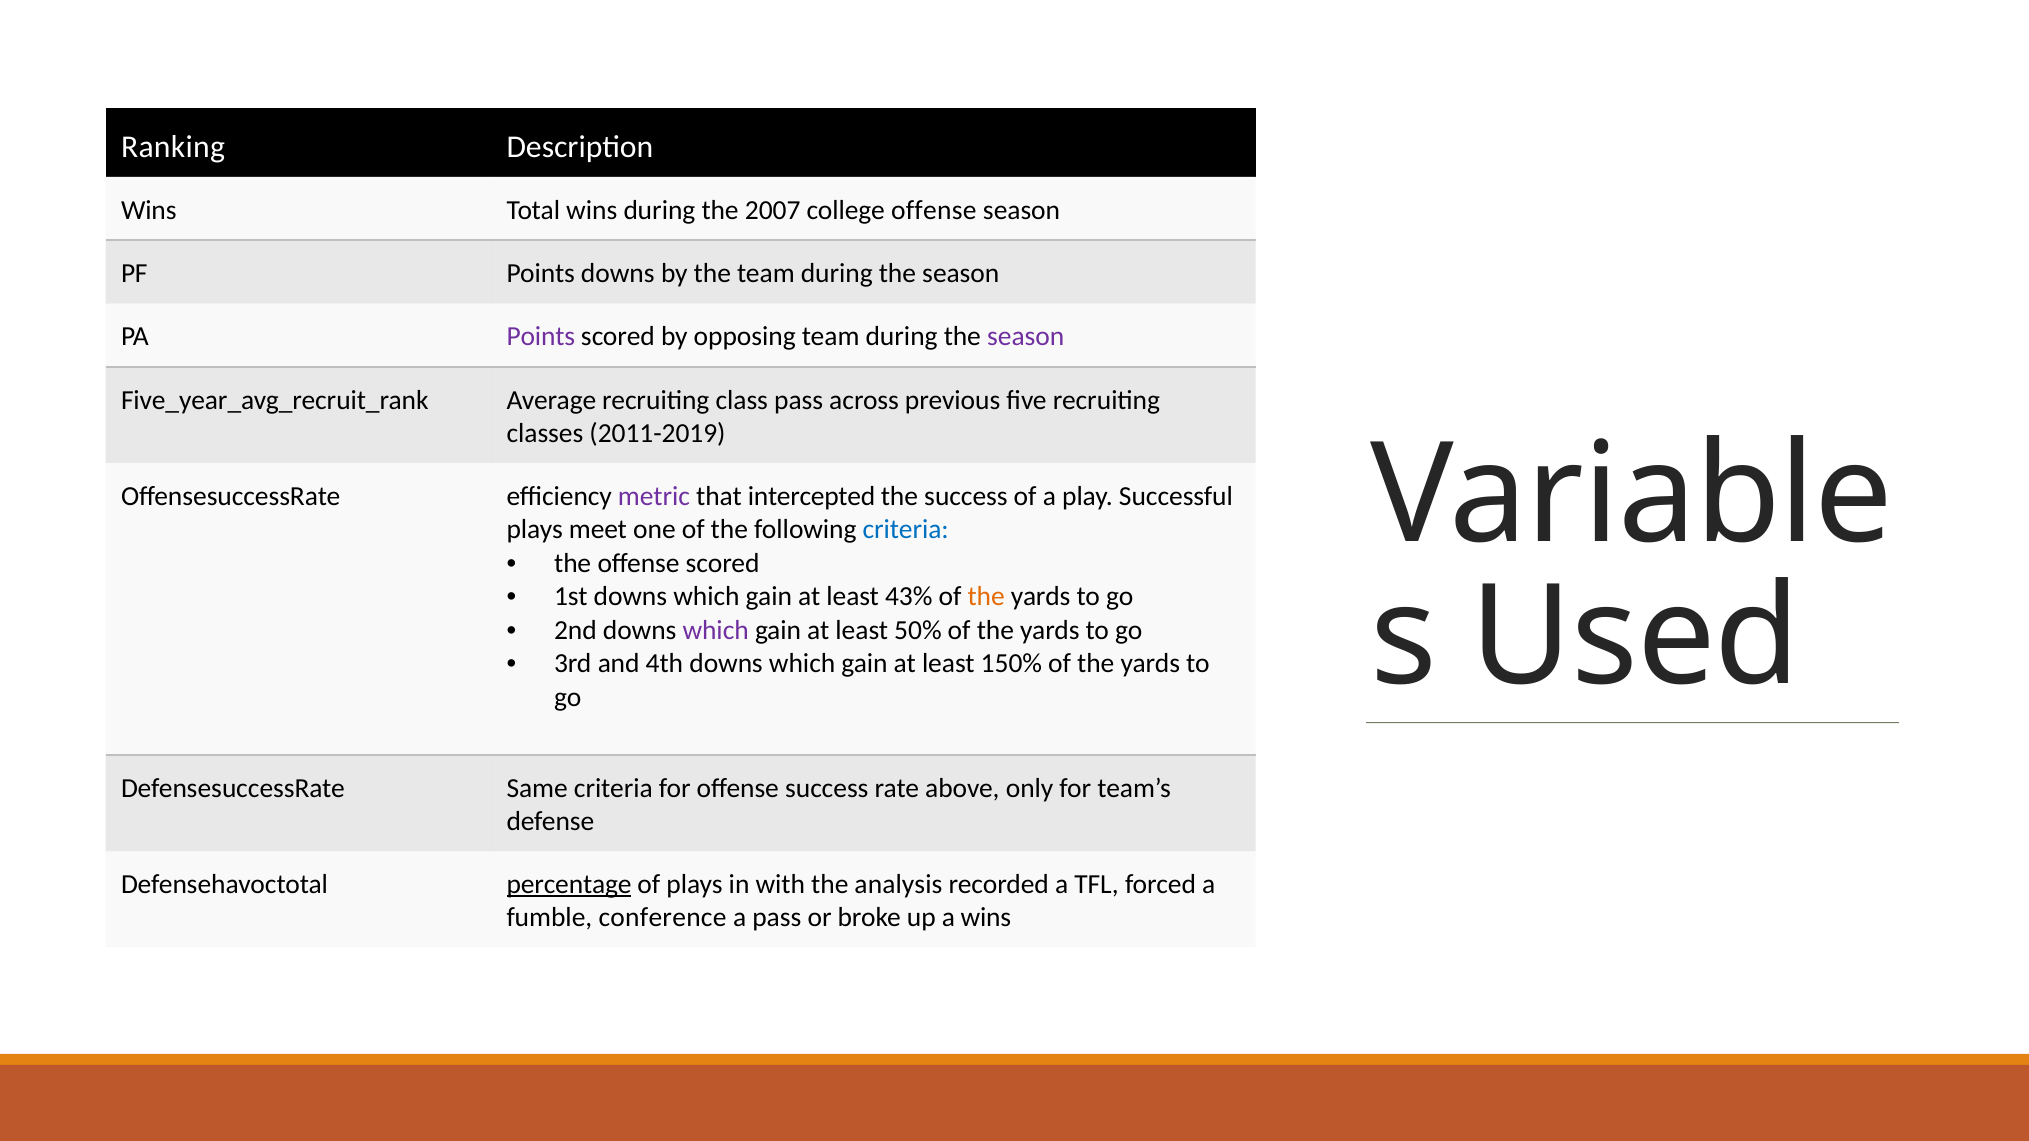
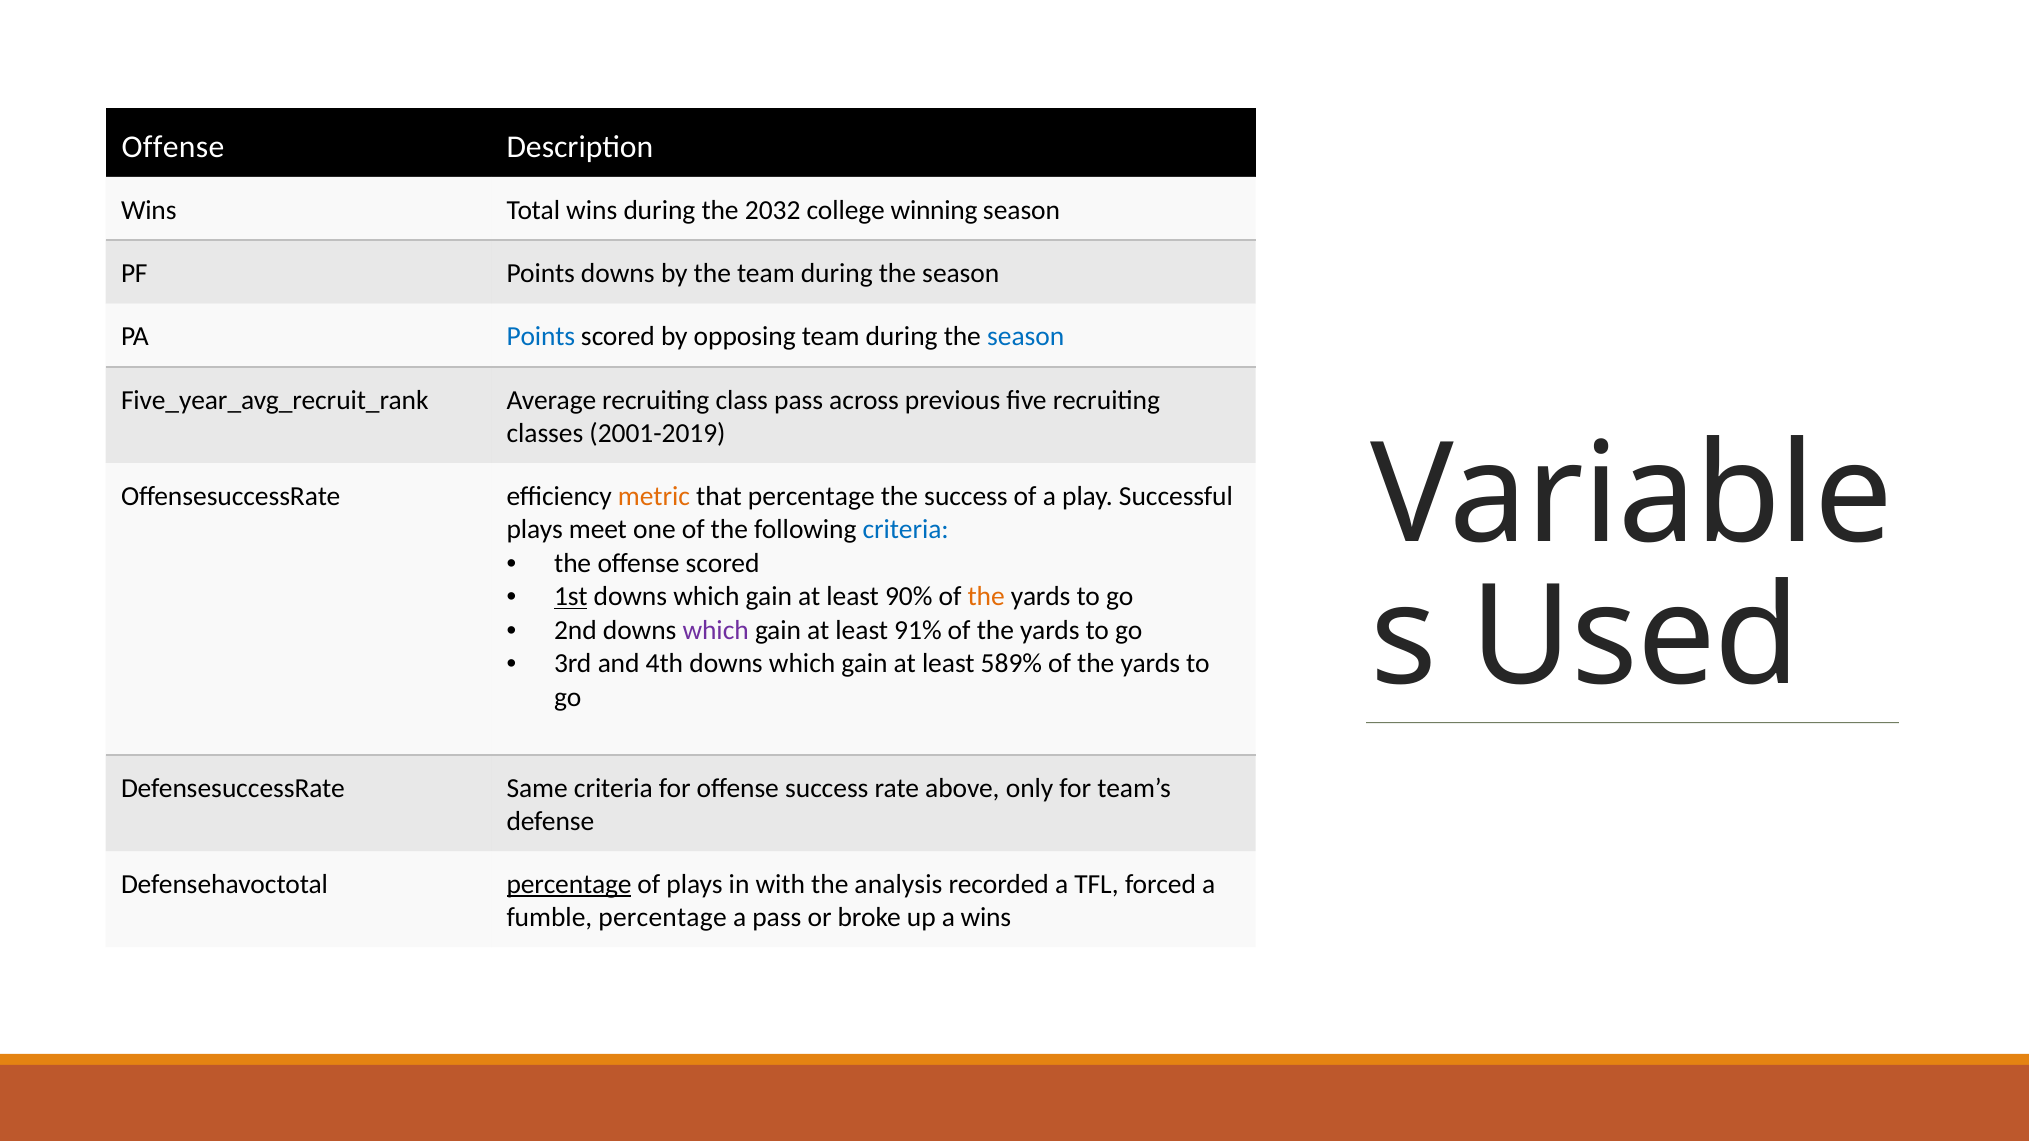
Ranking at (173, 147): Ranking -> Offense
2007: 2007 -> 2032
college offense: offense -> winning
Points at (541, 337) colour: purple -> blue
season at (1026, 337) colour: purple -> blue
2011-2019: 2011-2019 -> 2001-2019
metric colour: purple -> orange
that intercepted: intercepted -> percentage
1st underline: none -> present
43%: 43% -> 90%
50%: 50% -> 91%
150%: 150% -> 589%
fumble conference: conference -> percentage
